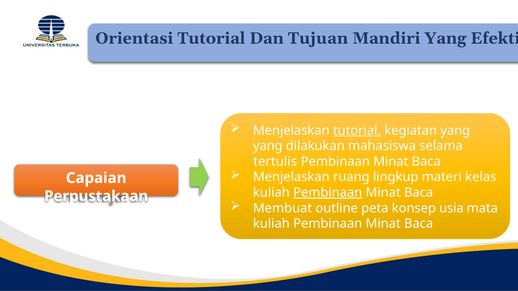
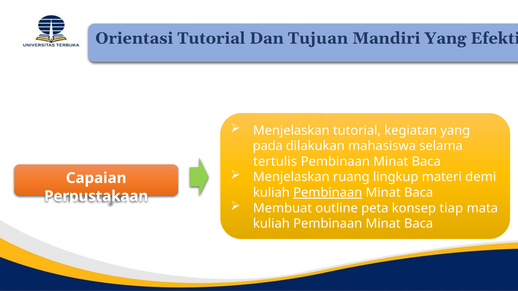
tutorial at (357, 131) underline: present -> none
yang at (268, 146): yang -> pada
kelas: kelas -> demi
usia: usia -> tiap
